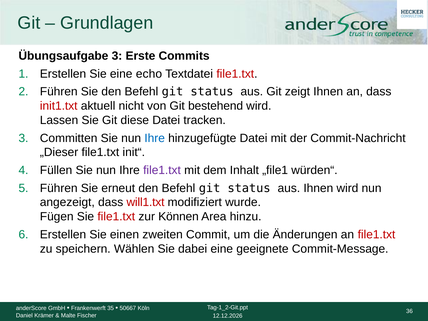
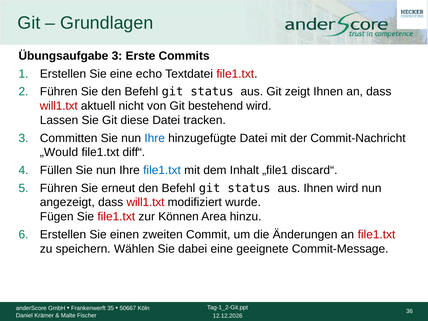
init1.txt at (59, 106): init1.txt -> will1.txt
„Dieser: „Dieser -> „Would
init“: init“ -> diff“
file1.txt at (162, 170) colour: purple -> blue
würden“: würden“ -> discard“
